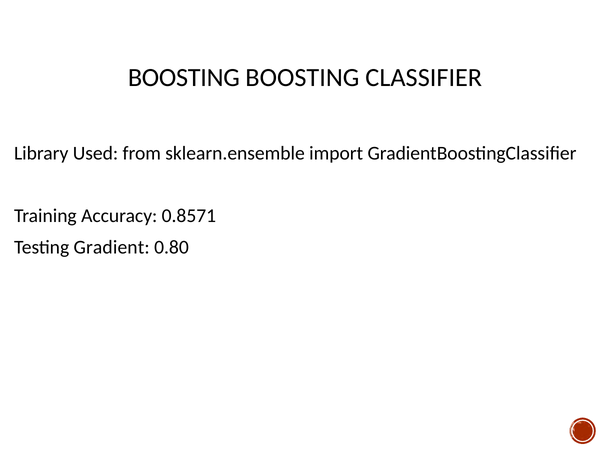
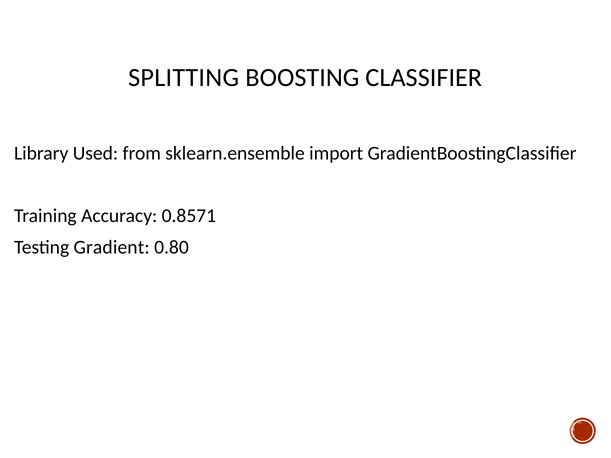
BOOSTING at (184, 77): BOOSTING -> SPLITTING
